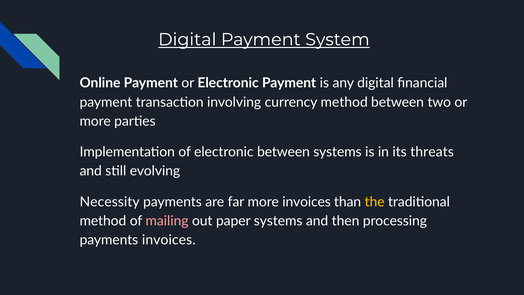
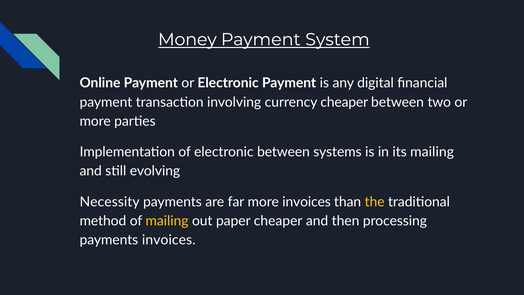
Digital at (187, 40): Digital -> Money
currency method: method -> cheaper
its threats: threats -> mailing
mailing at (167, 221) colour: pink -> yellow
paper systems: systems -> cheaper
